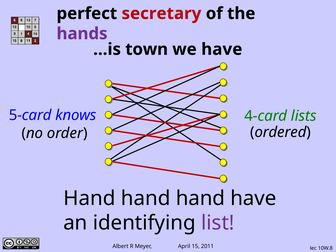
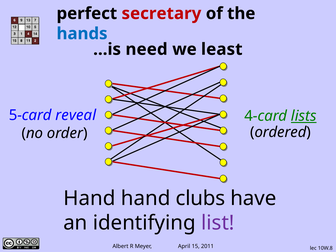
hands colour: purple -> blue
town: town -> need
we have: have -> least
knows: knows -> reveal
lists underline: none -> present
hand at (200, 198): hand -> clubs
